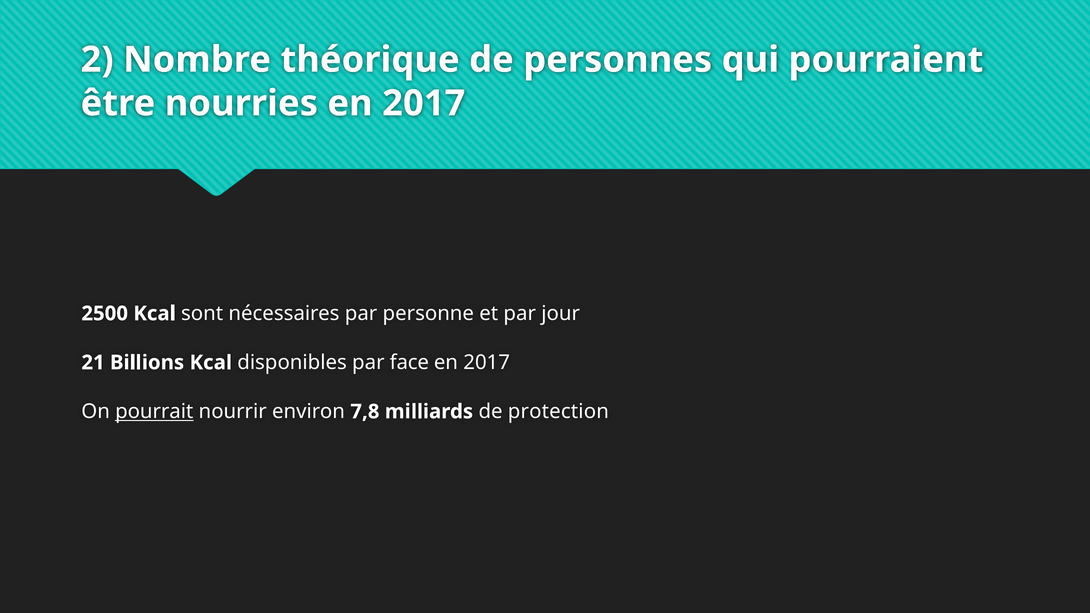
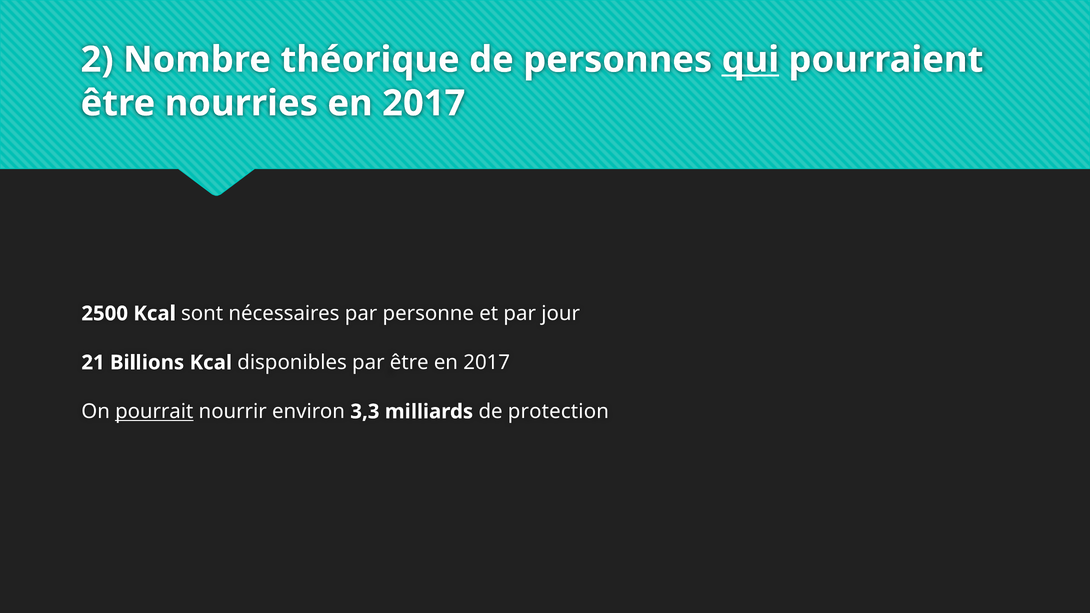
qui underline: none -> present
par face: face -> être
7,8: 7,8 -> 3,3
